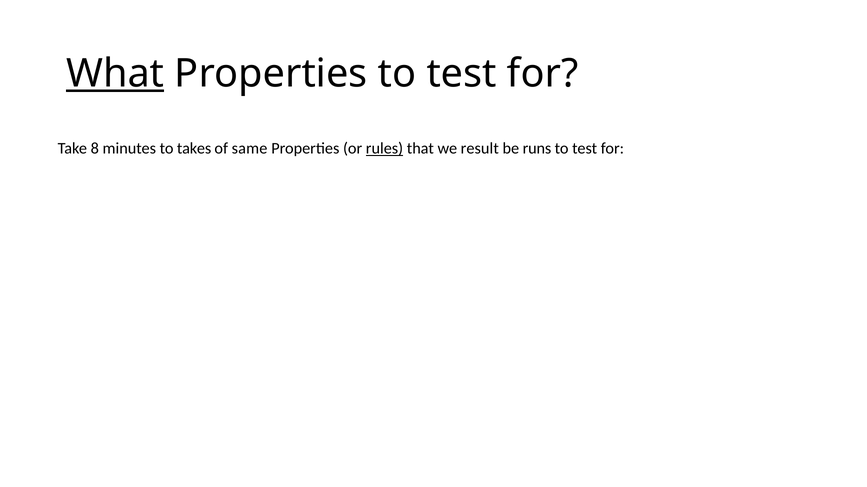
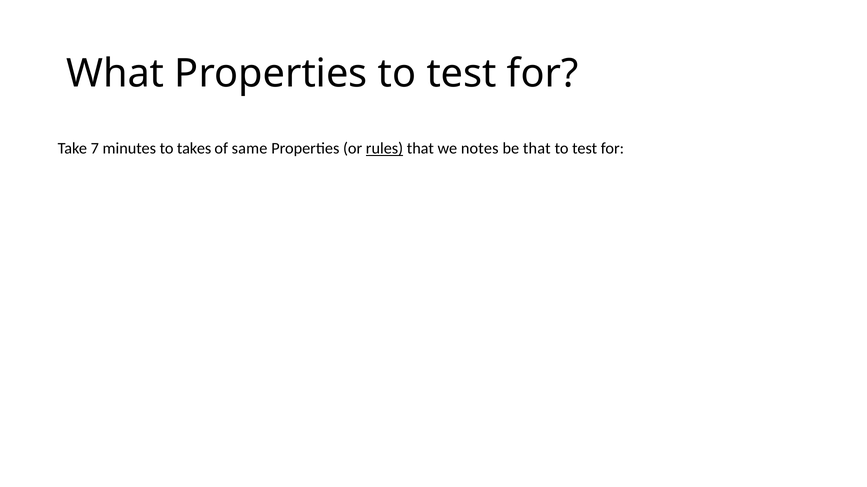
What underline: present -> none
8: 8 -> 7
result: result -> notes
be runs: runs -> that
